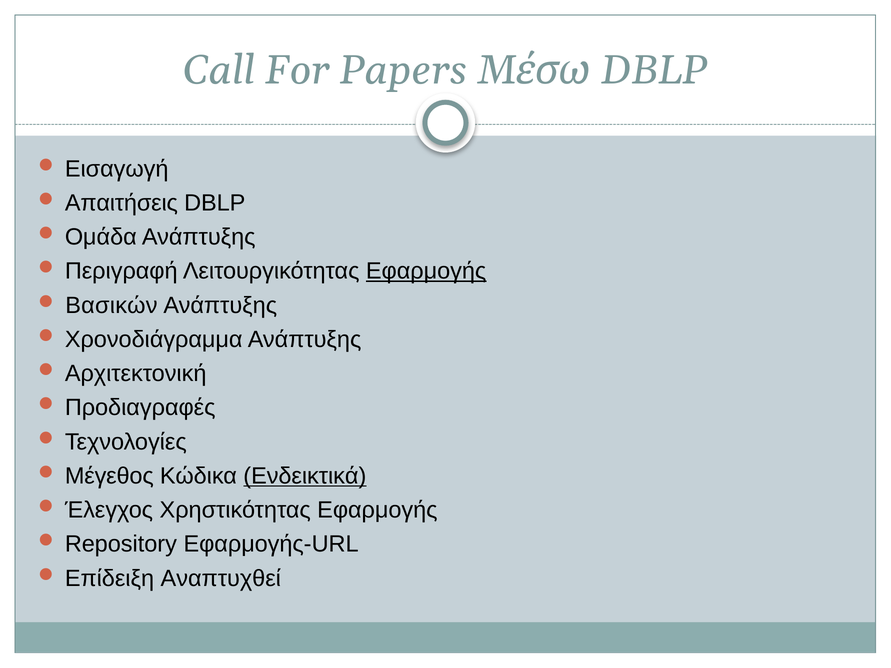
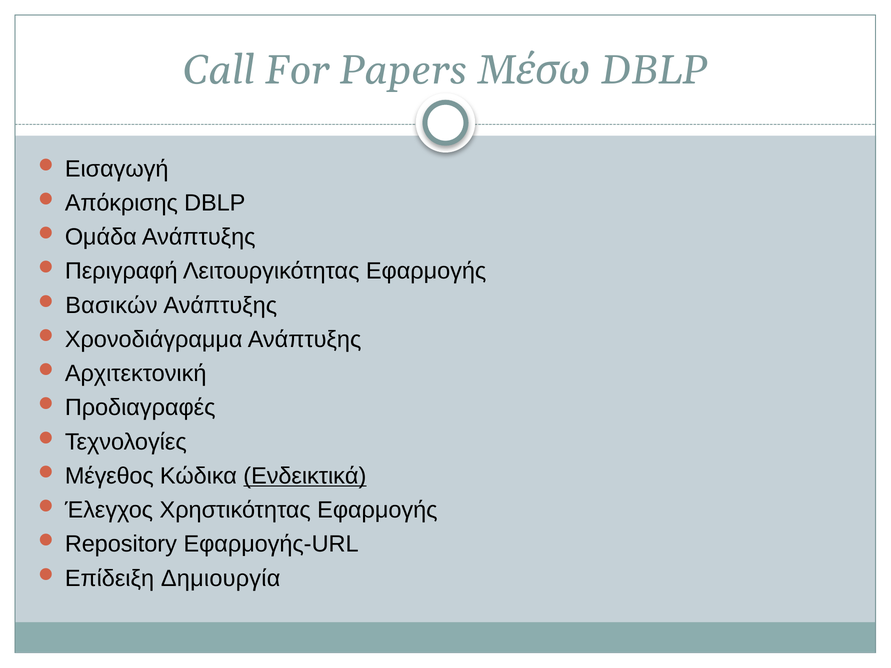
Απαιτήσεις: Απαιτήσεις -> Απόκρισης
Εφαρμογής at (426, 271) underline: present -> none
Αναπτυχθεί: Αναπτυχθεί -> Δημιουργία
